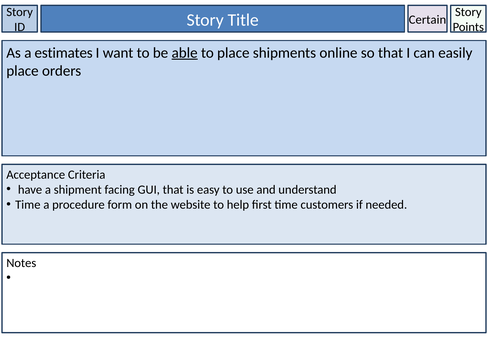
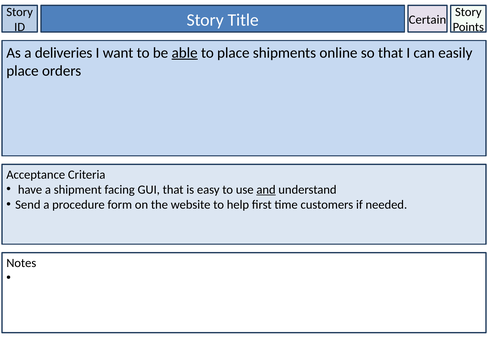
estimates: estimates -> deliveries
and underline: none -> present
Time at (28, 204): Time -> Send
